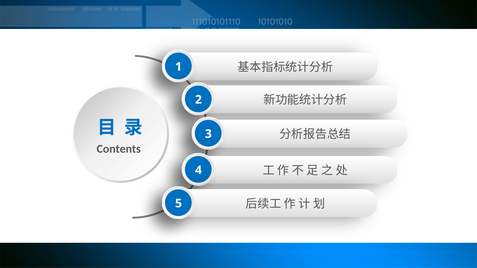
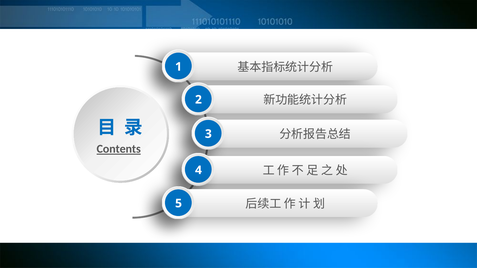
Contents underline: none -> present
